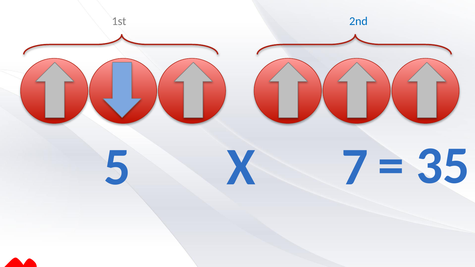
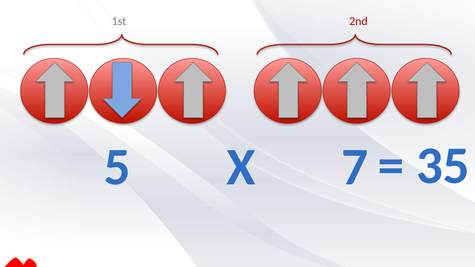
2nd colour: blue -> red
